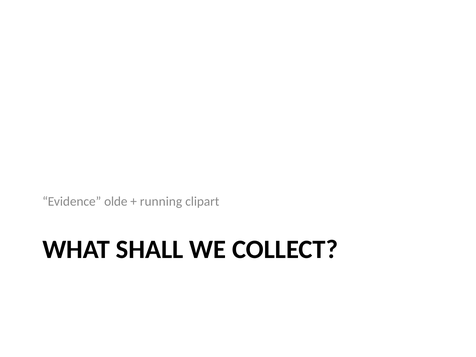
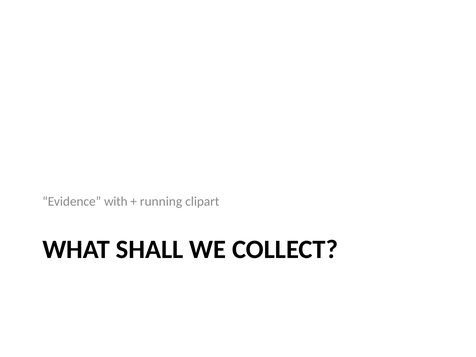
olde: olde -> with
